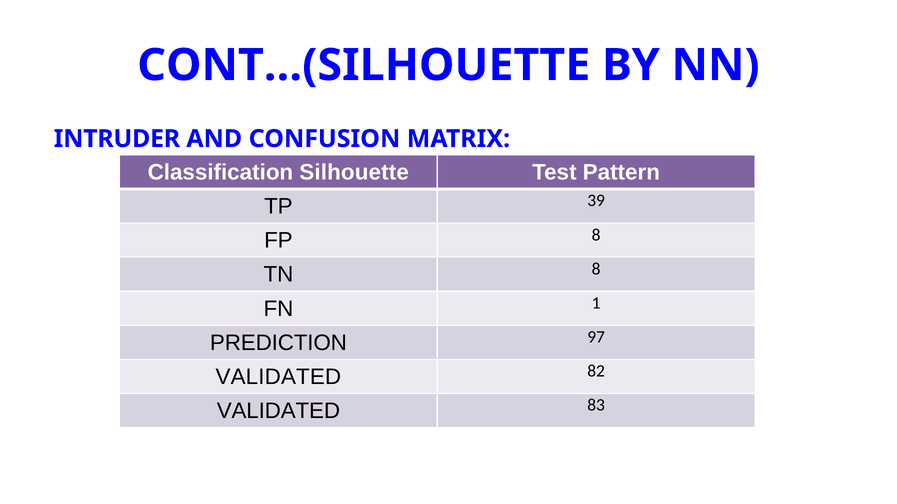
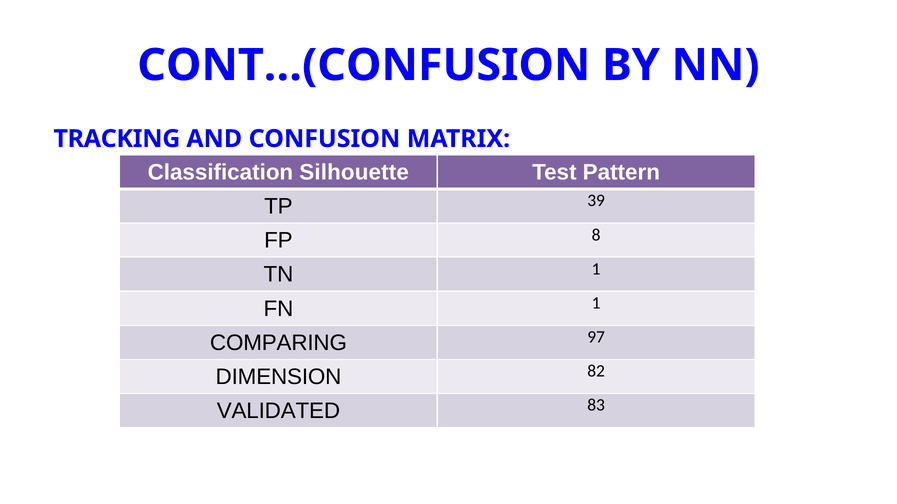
CONT…(SILHOUETTE: CONT…(SILHOUETTE -> CONT…(CONFUSION
INTRUDER: INTRUDER -> TRACKING
TN 8: 8 -> 1
PREDICTION: PREDICTION -> COMPARING
VALIDATED at (278, 377): VALIDATED -> DIMENSION
